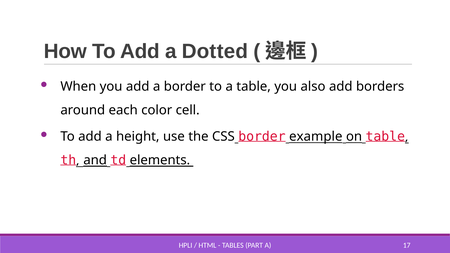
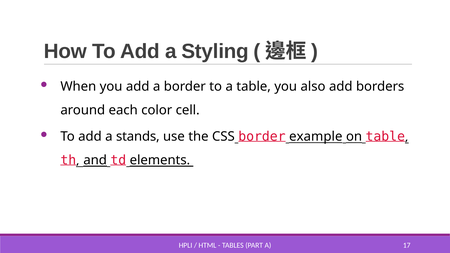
Dotted: Dotted -> Styling
height: height -> stands
